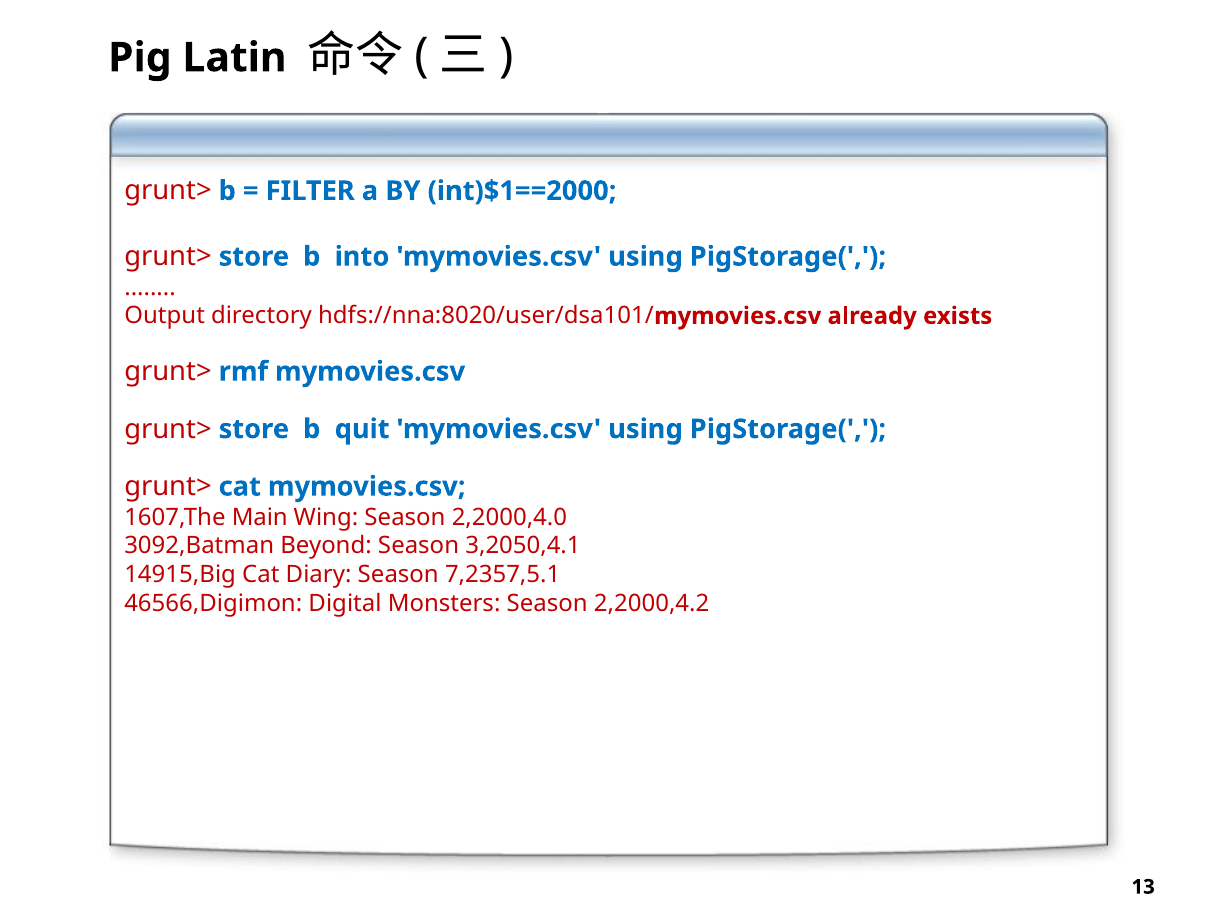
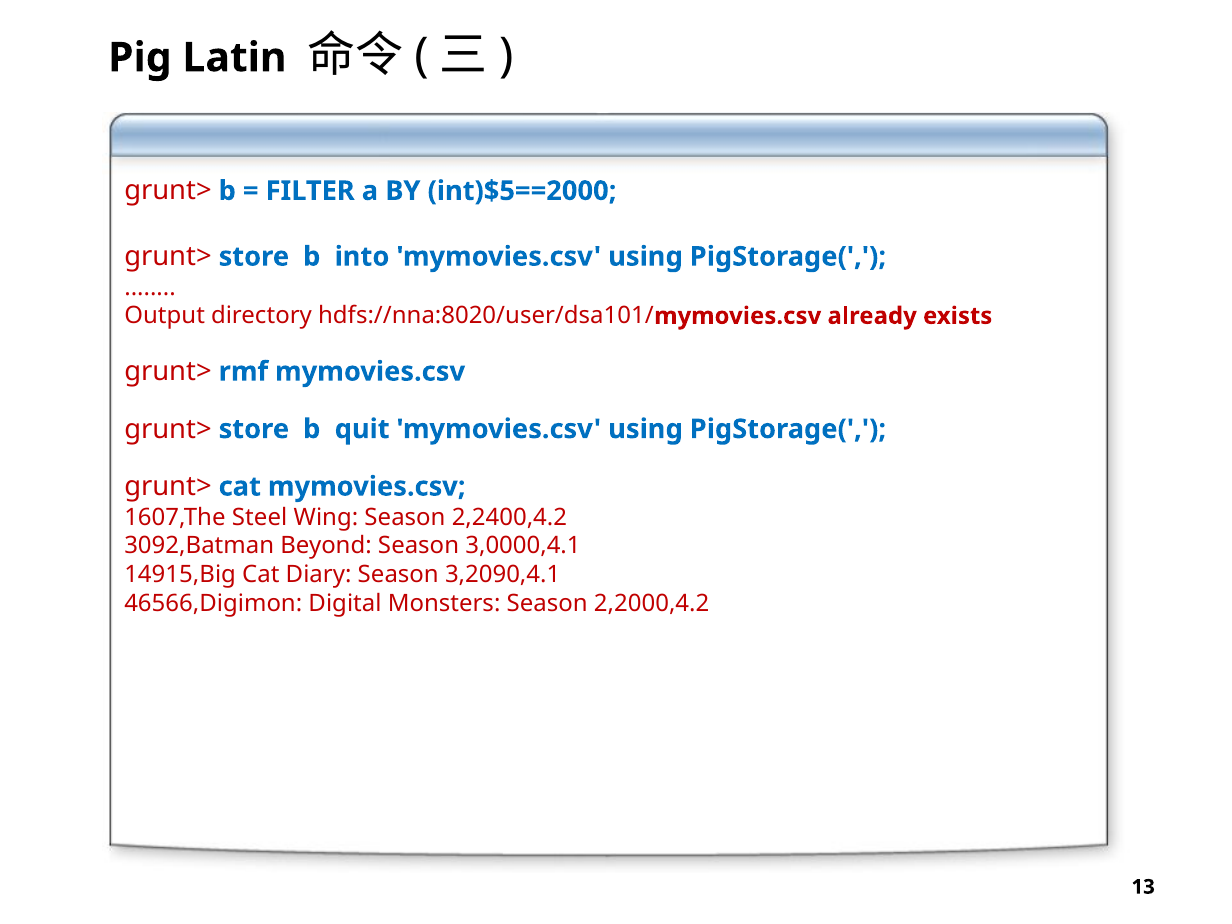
int)$1==2000: int)$1==2000 -> int)$5==2000
Main: Main -> Steel
2,2000,4.0: 2,2000,4.0 -> 2,2400,4.2
3,2050,4.1: 3,2050,4.1 -> 3,0000,4.1
7,2357,5.1: 7,2357,5.1 -> 3,2090,4.1
